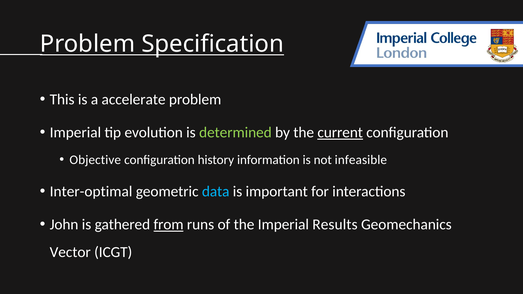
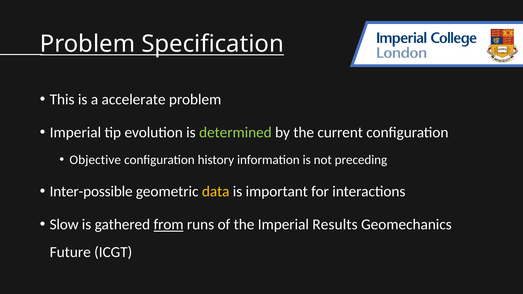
current underline: present -> none
infeasible: infeasible -> preceding
Inter-optimal: Inter-optimal -> Inter-possible
data colour: light blue -> yellow
John: John -> Slow
Vector: Vector -> Future
